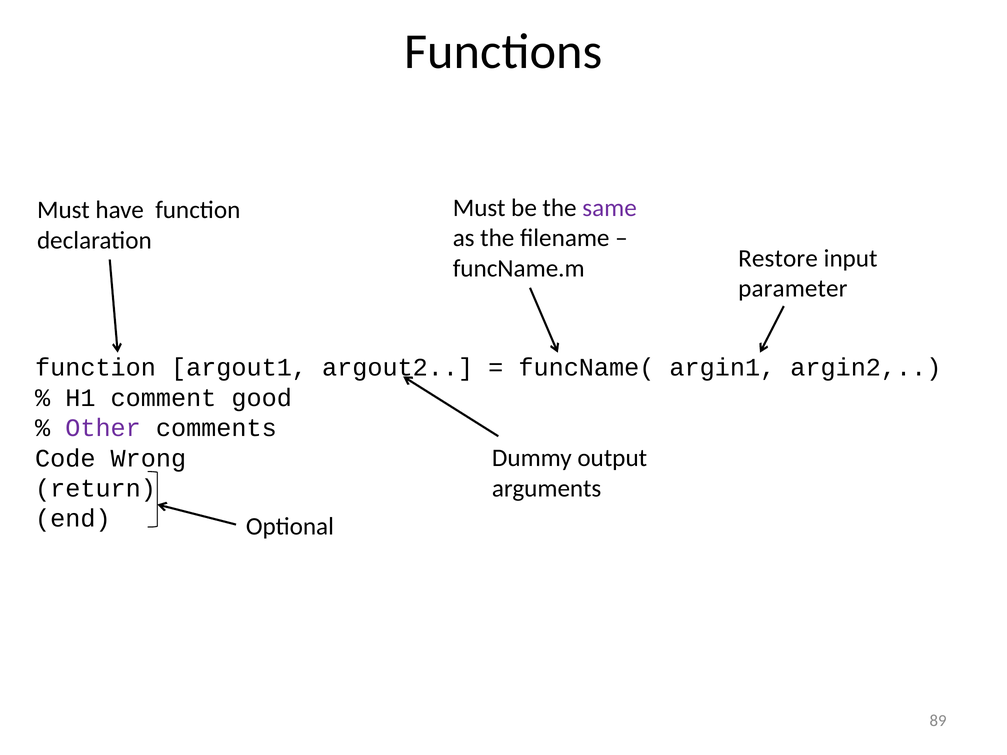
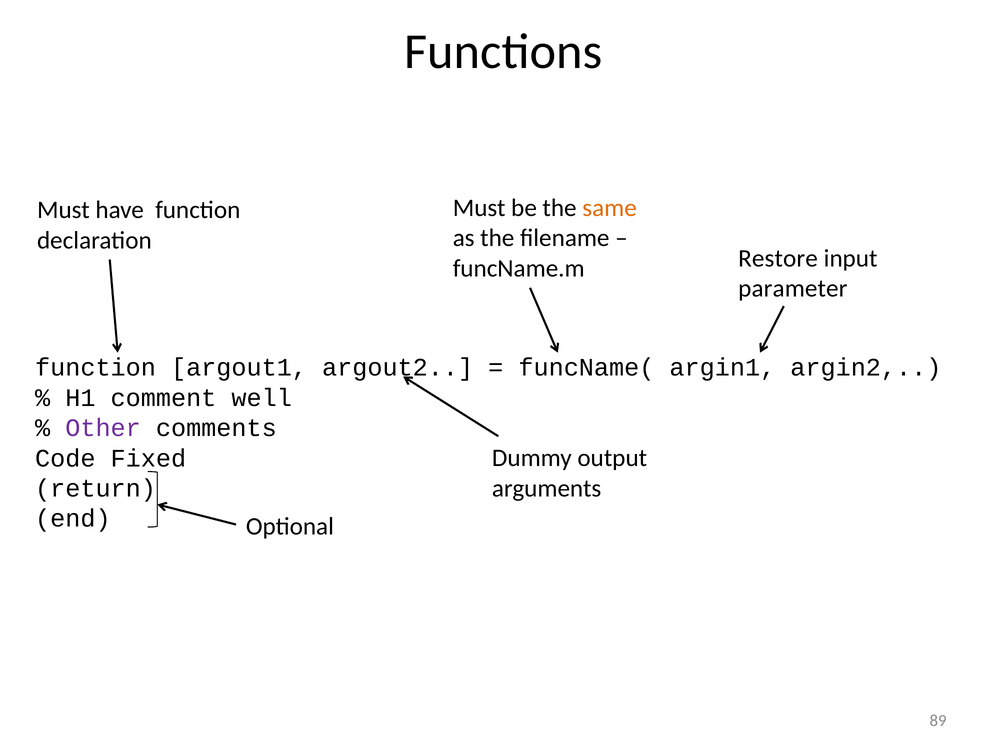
same colour: purple -> orange
good: good -> well
Wrong: Wrong -> Fixed
